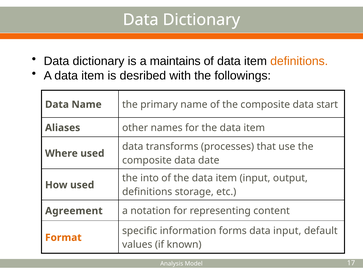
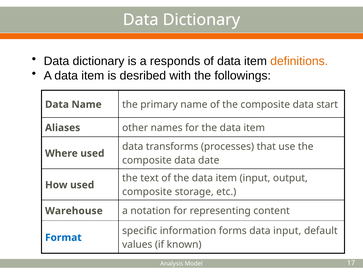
maintains: maintains -> responds
into: into -> text
definitions at (147, 192): definitions -> composite
Agreement: Agreement -> Warehouse
Format colour: orange -> blue
